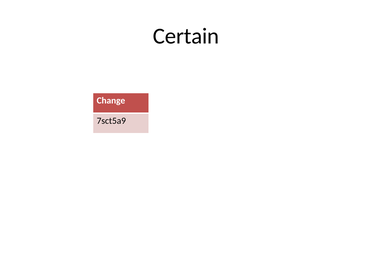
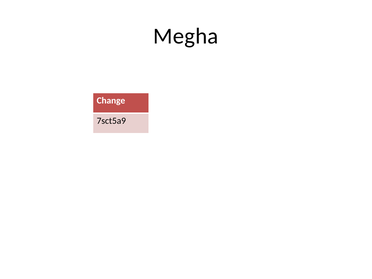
Certain: Certain -> Megha
